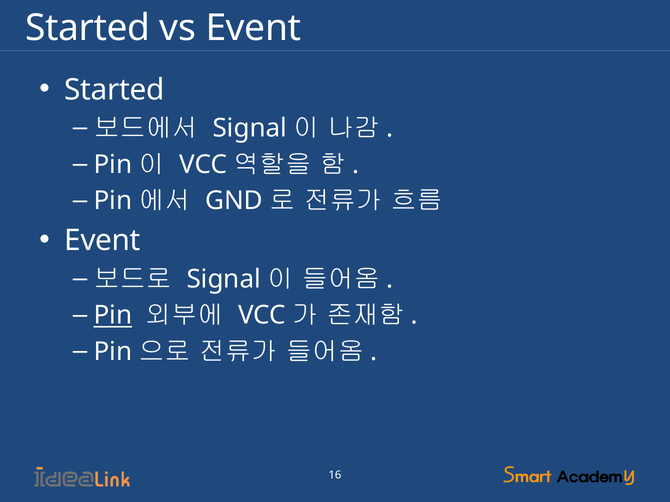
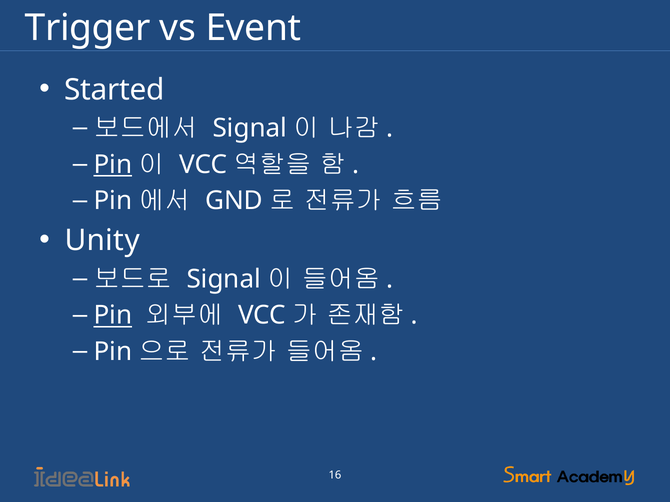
Started at (88, 28): Started -> Trigger
Pin at (113, 165) underline: none -> present
Event at (102, 241): Event -> Unity
